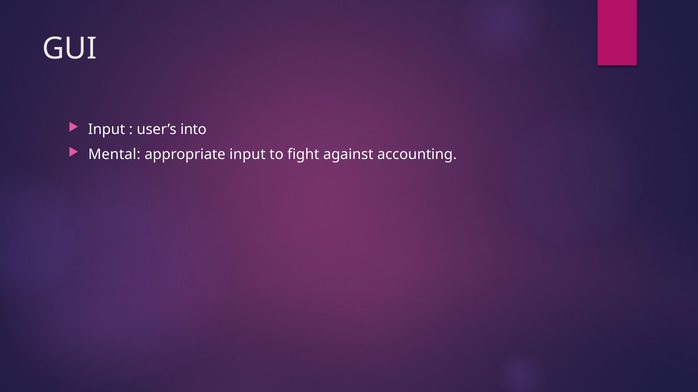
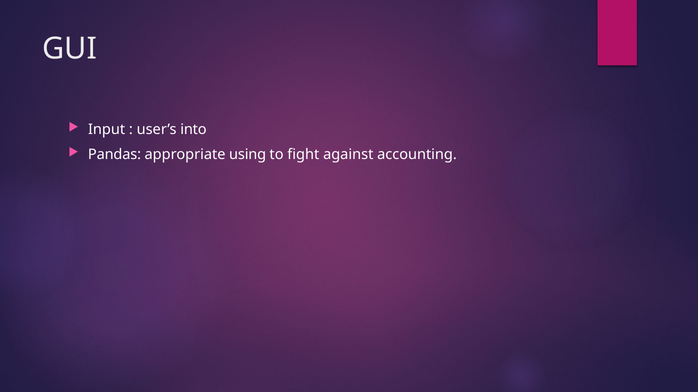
Mental: Mental -> Pandas
appropriate input: input -> using
